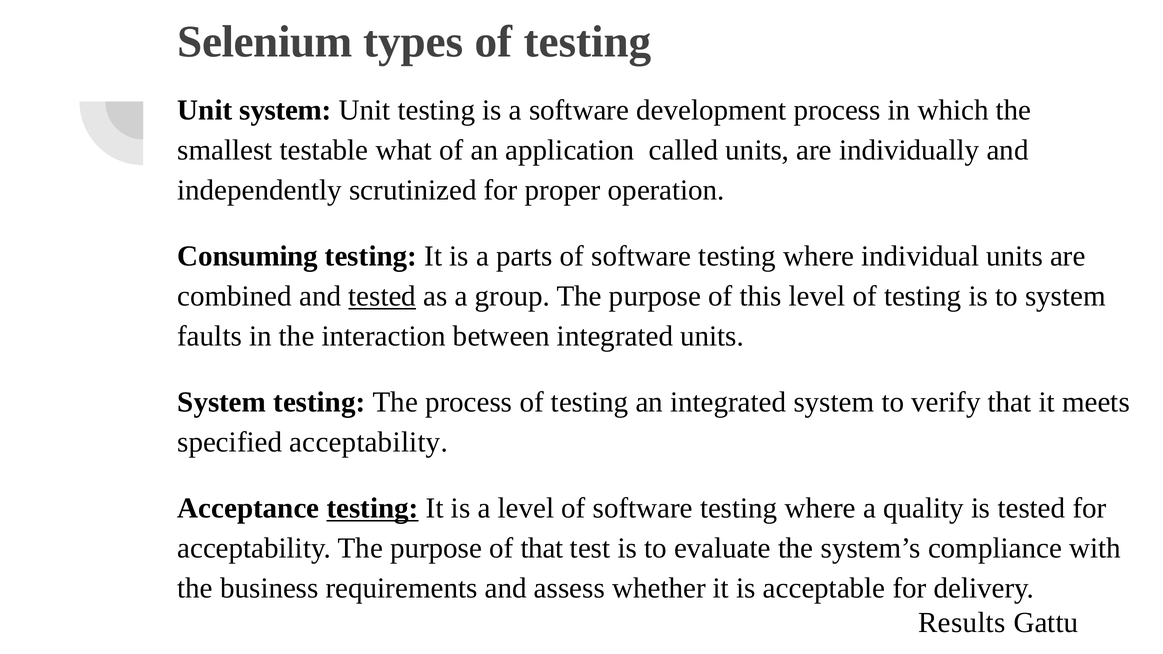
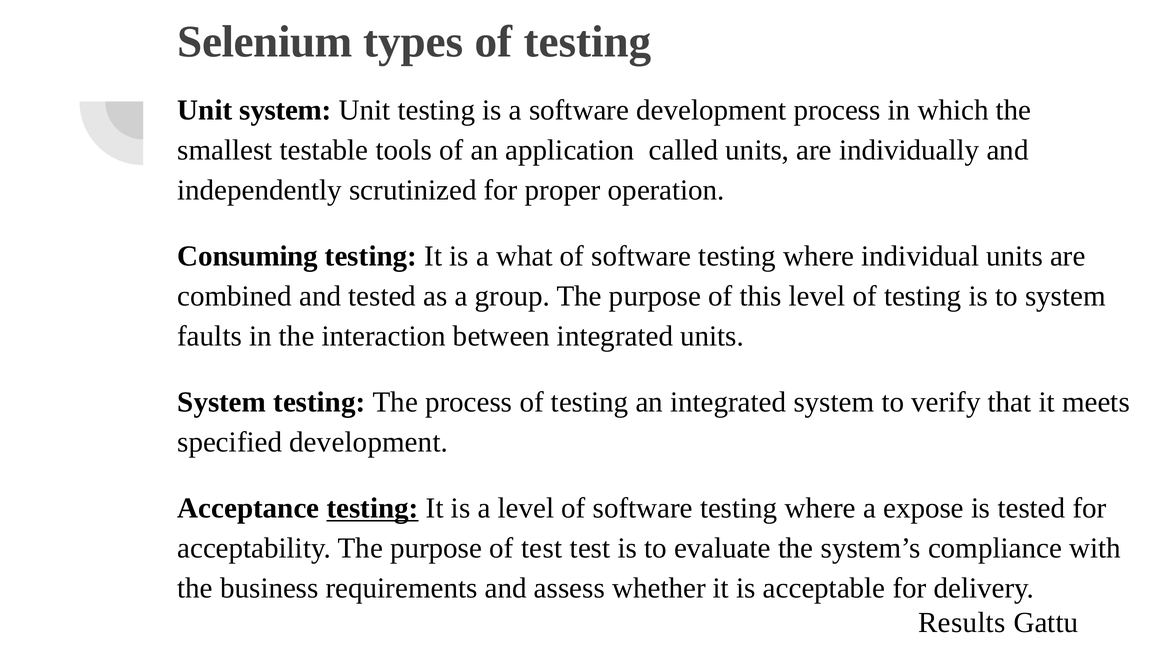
what: what -> tools
parts: parts -> what
tested at (382, 296) underline: present -> none
specified acceptability: acceptability -> development
quality: quality -> expose
of that: that -> test
